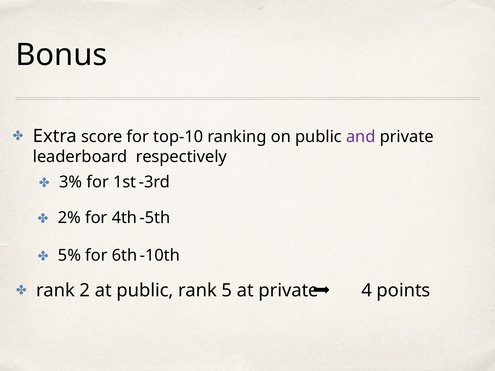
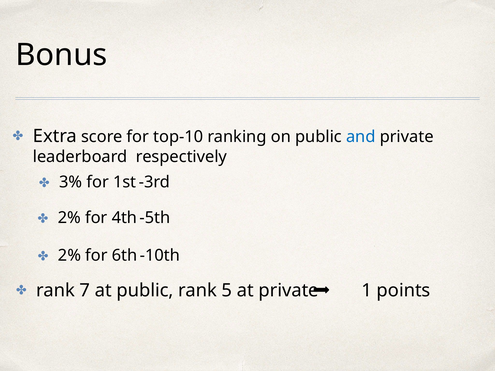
and colour: purple -> blue
5% at (69, 255): 5% -> 2%
2: 2 -> 7
4: 4 -> 1
